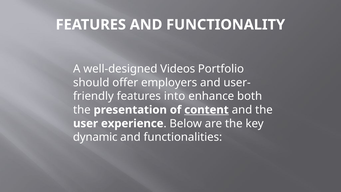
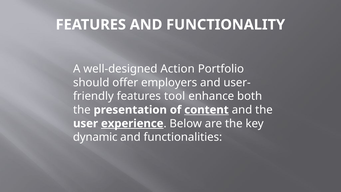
Videos: Videos -> Action
into: into -> tool
experience underline: none -> present
